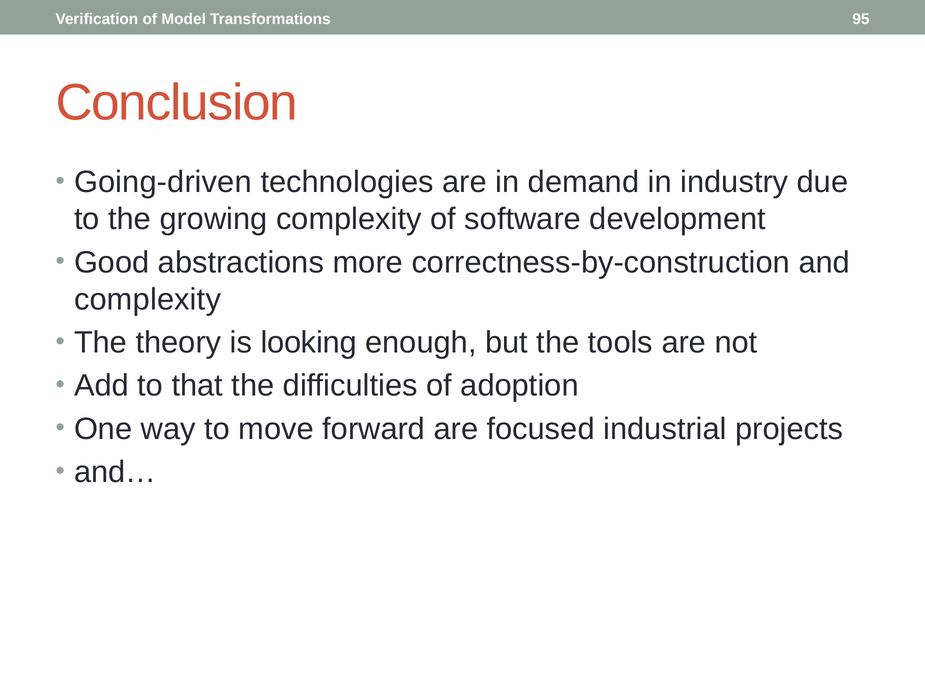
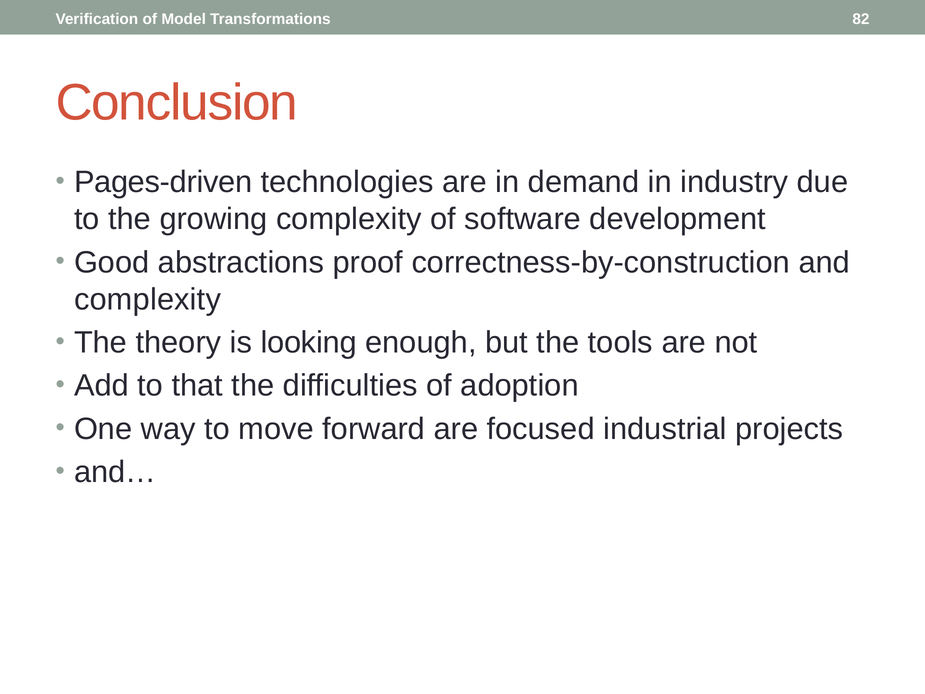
95: 95 -> 82
Going-driven: Going-driven -> Pages-driven
more: more -> proof
